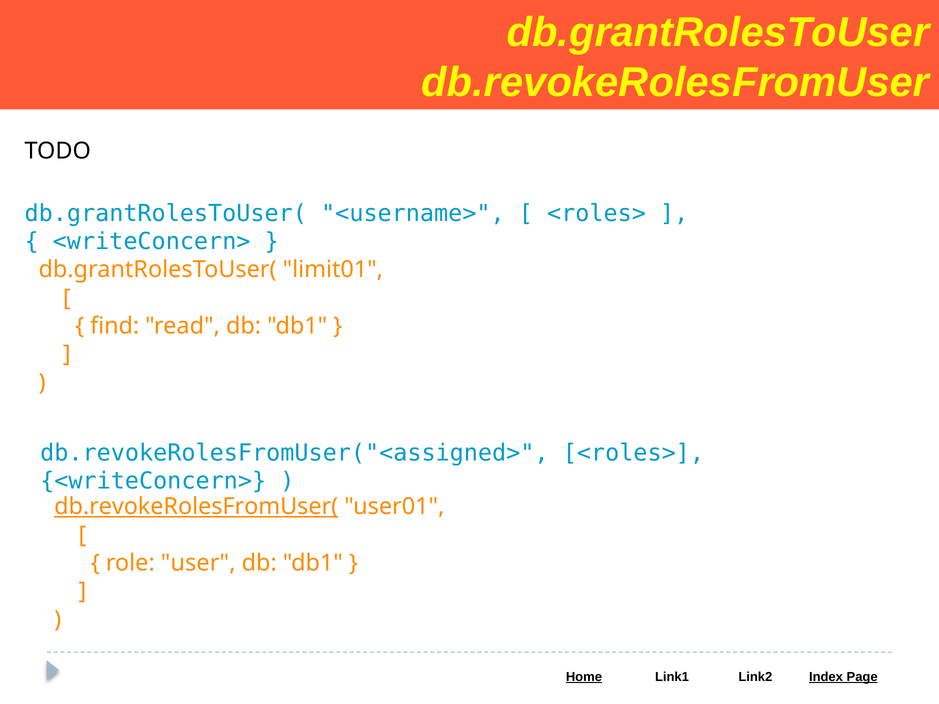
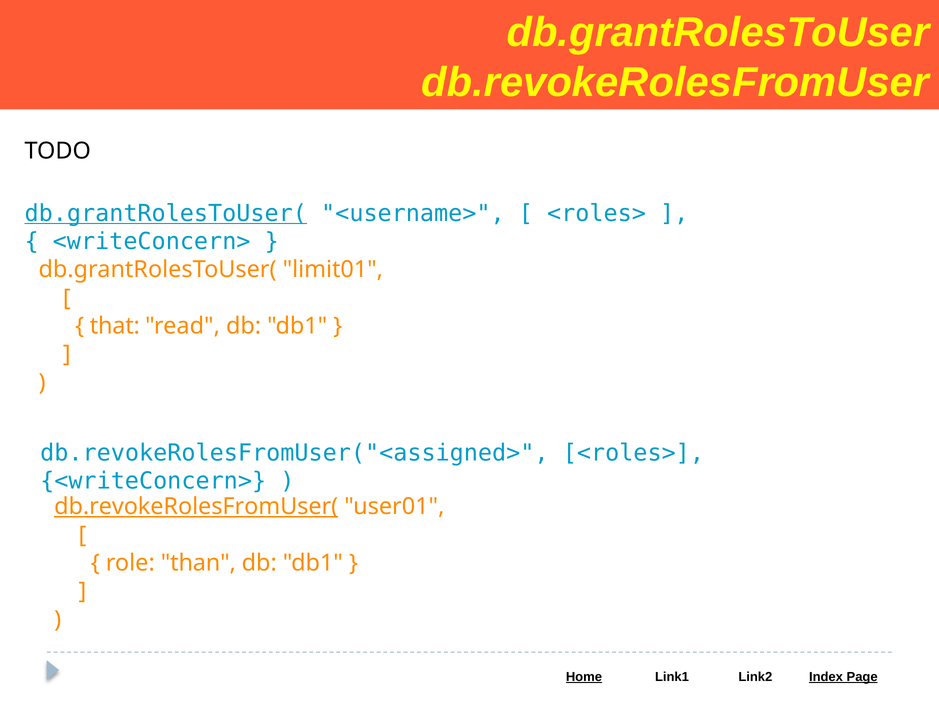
db.grantRolesToUser( at (166, 214) underline: none -> present
find: find -> that
user: user -> than
